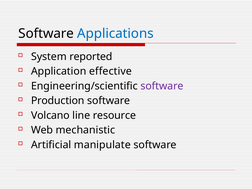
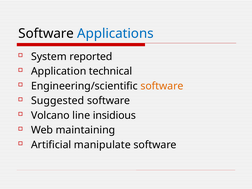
effective: effective -> technical
software at (162, 86) colour: purple -> orange
Production: Production -> Suggested
resource: resource -> insidious
mechanistic: mechanistic -> maintaining
